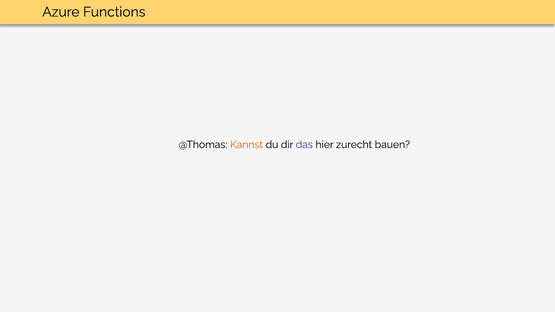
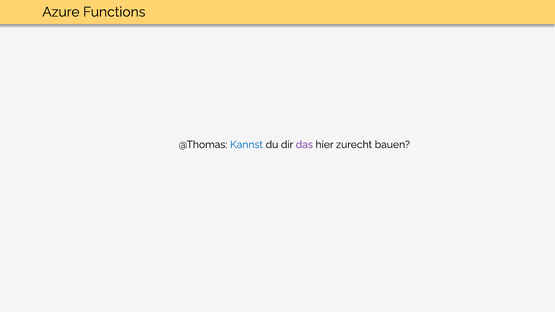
Kannst colour: orange -> blue
